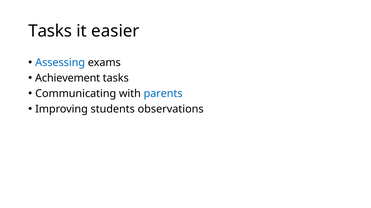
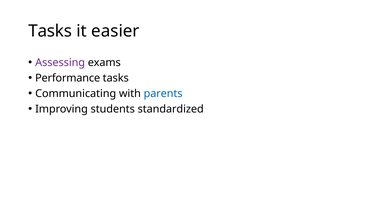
Assessing colour: blue -> purple
Achievement: Achievement -> Performance
observations: observations -> standardized
